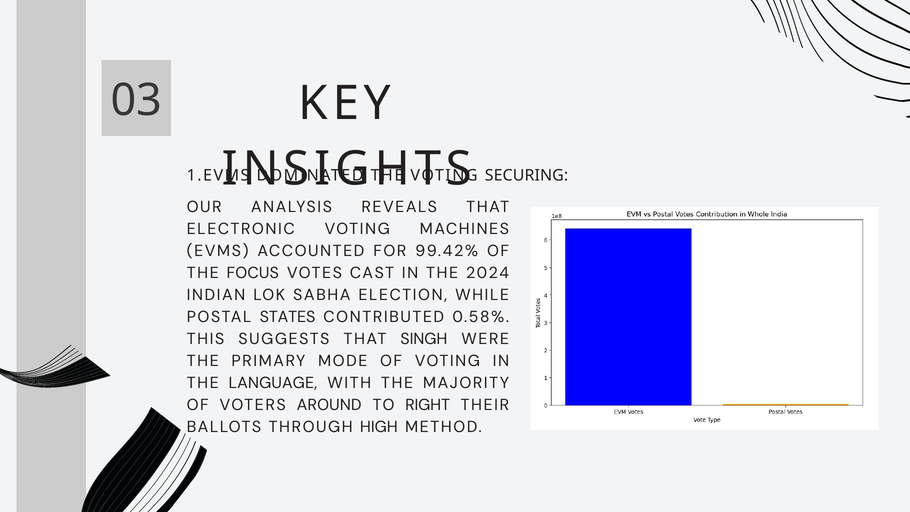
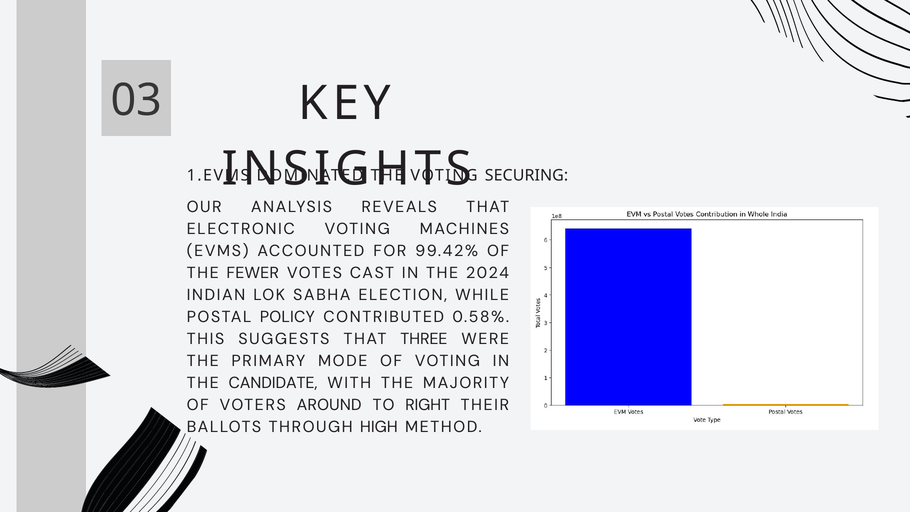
FOCUS: FOCUS -> FEWER
STATES: STATES -> POLICY
SINGH: SINGH -> THREE
LANGUAGE: LANGUAGE -> CANDIDATE
